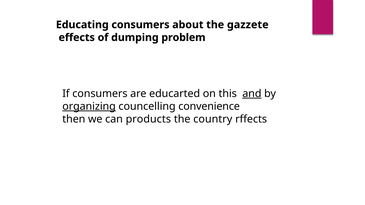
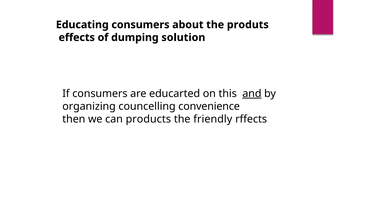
gazzete: gazzete -> produts
problem: problem -> solution
organizing underline: present -> none
country: country -> friendly
